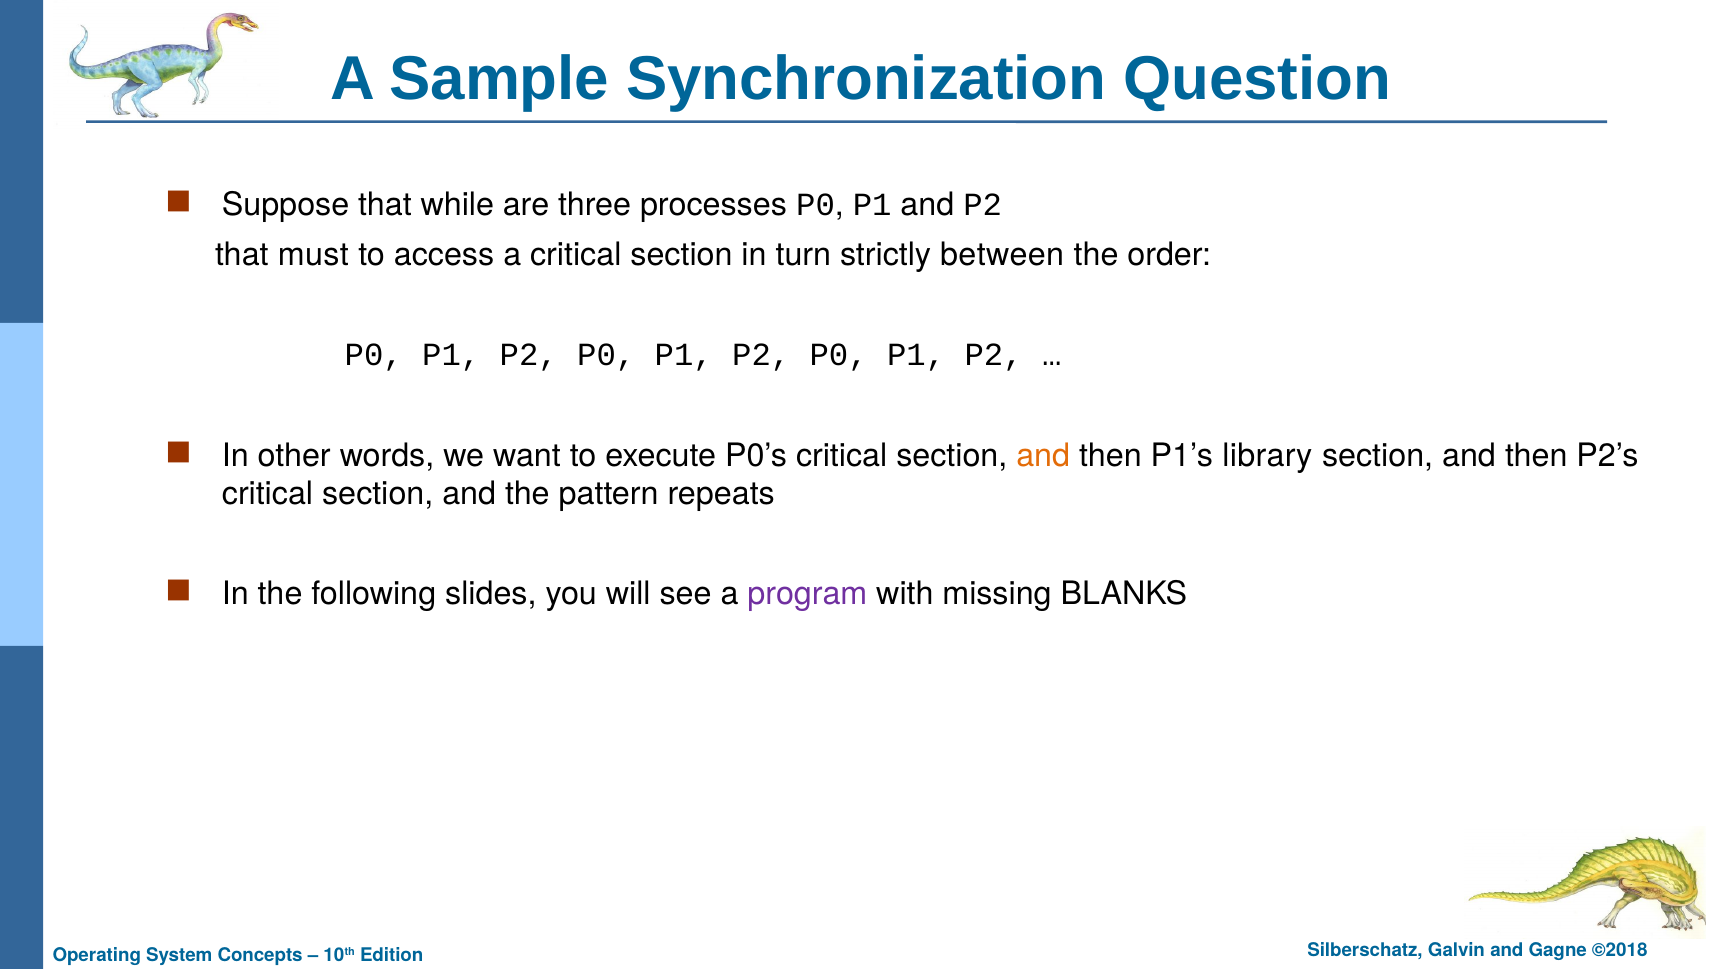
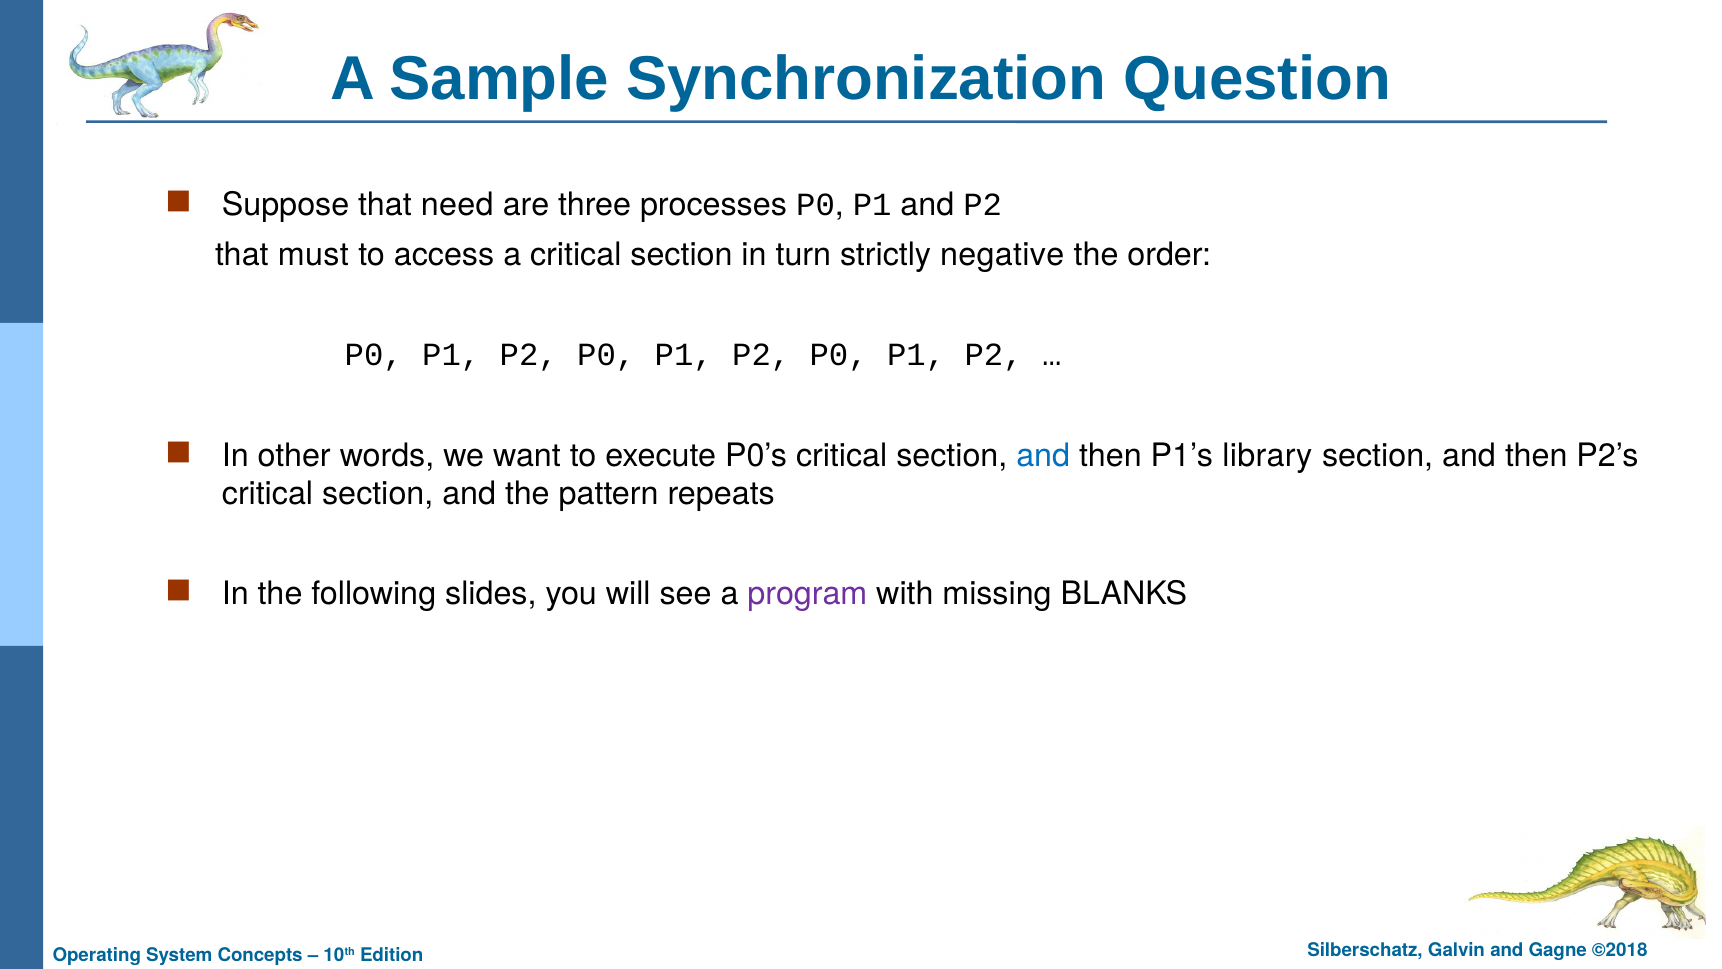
while: while -> need
between: between -> negative
and at (1043, 455) colour: orange -> blue
